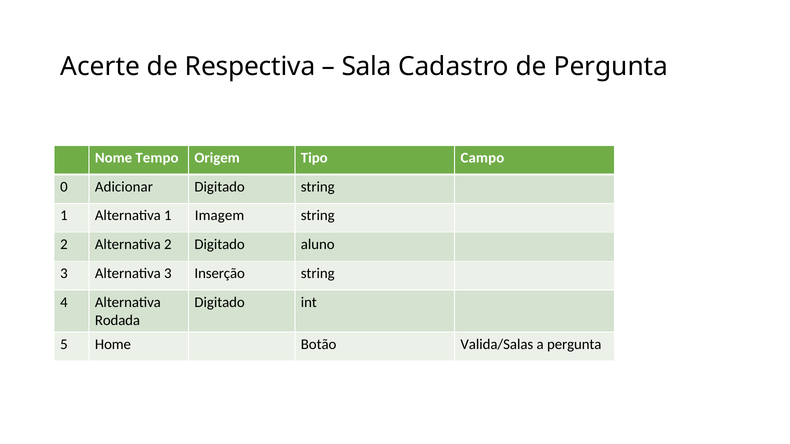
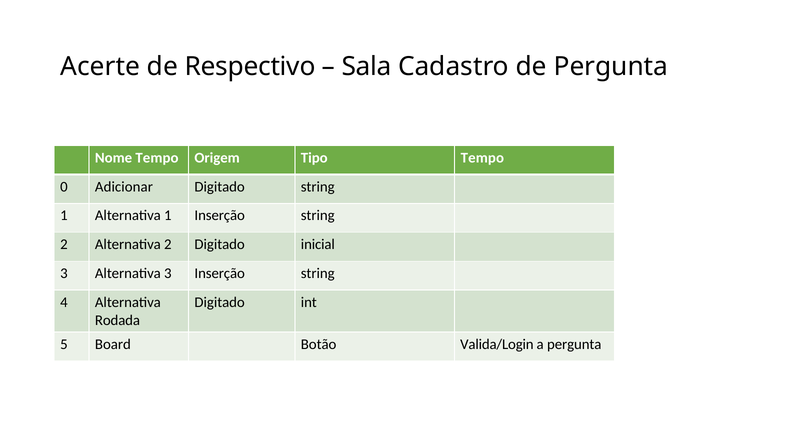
Respectiva: Respectiva -> Respectivo
Tipo Campo: Campo -> Tempo
1 Imagem: Imagem -> Inserção
aluno: aluno -> inicial
Home: Home -> Board
Valida/Salas: Valida/Salas -> Valida/Login
